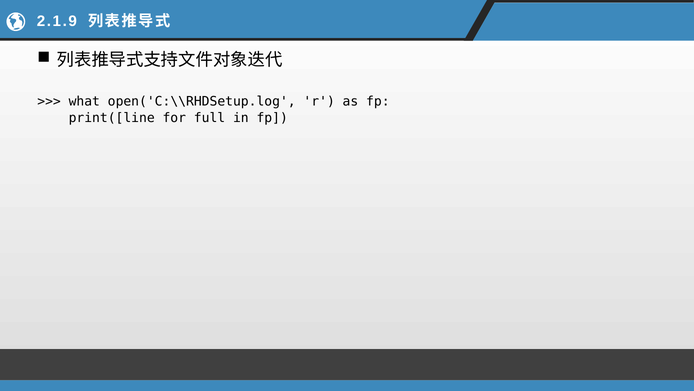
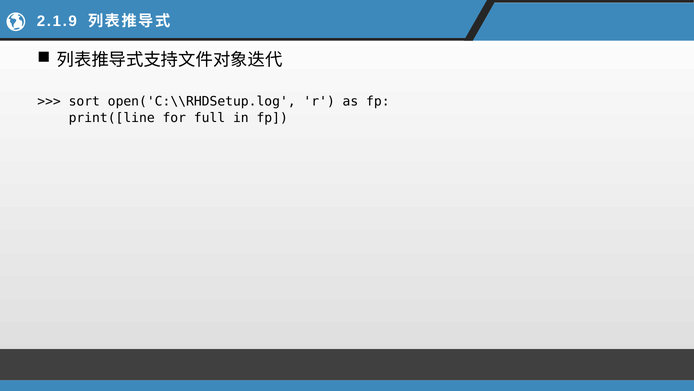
what: what -> sort
